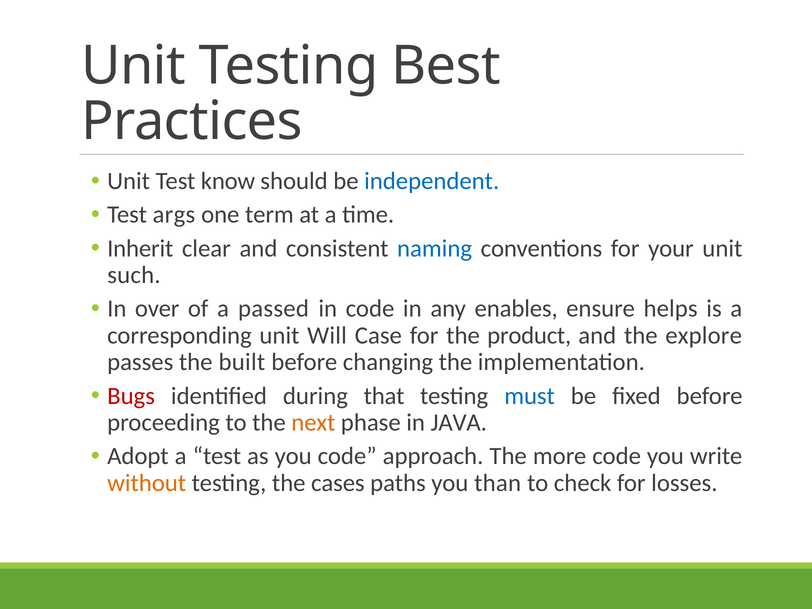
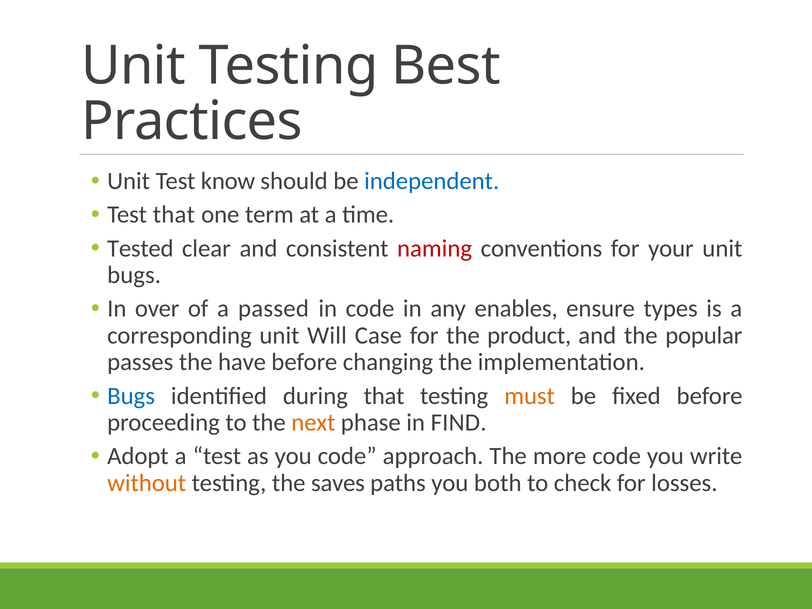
Test args: args -> that
Inherit: Inherit -> Tested
naming colour: blue -> red
such at (134, 275): such -> bugs
helps: helps -> types
explore: explore -> popular
built: built -> have
Bugs at (131, 396) colour: red -> blue
must colour: blue -> orange
JAVA: JAVA -> FIND
cases: cases -> saves
than: than -> both
